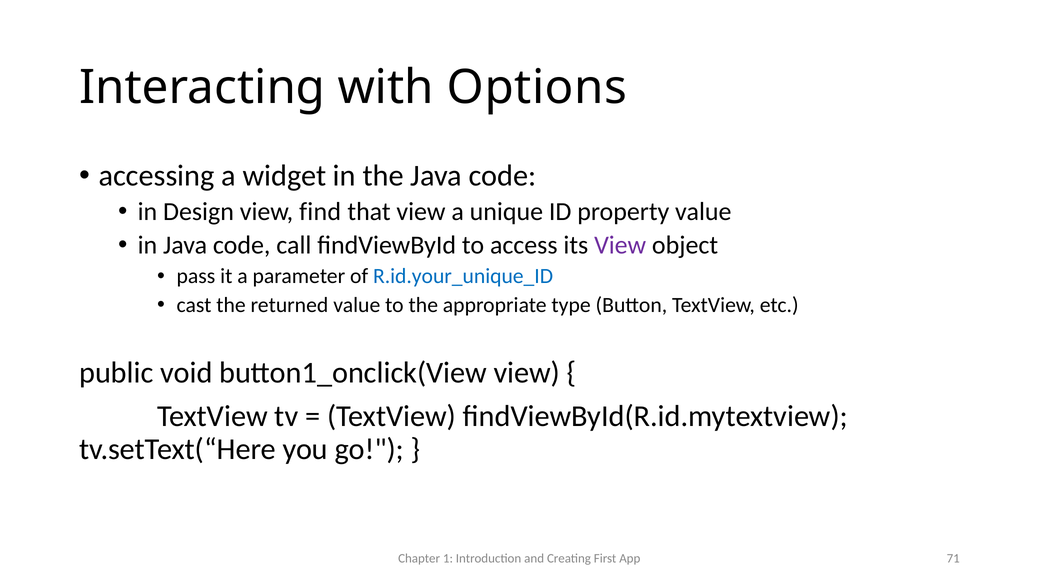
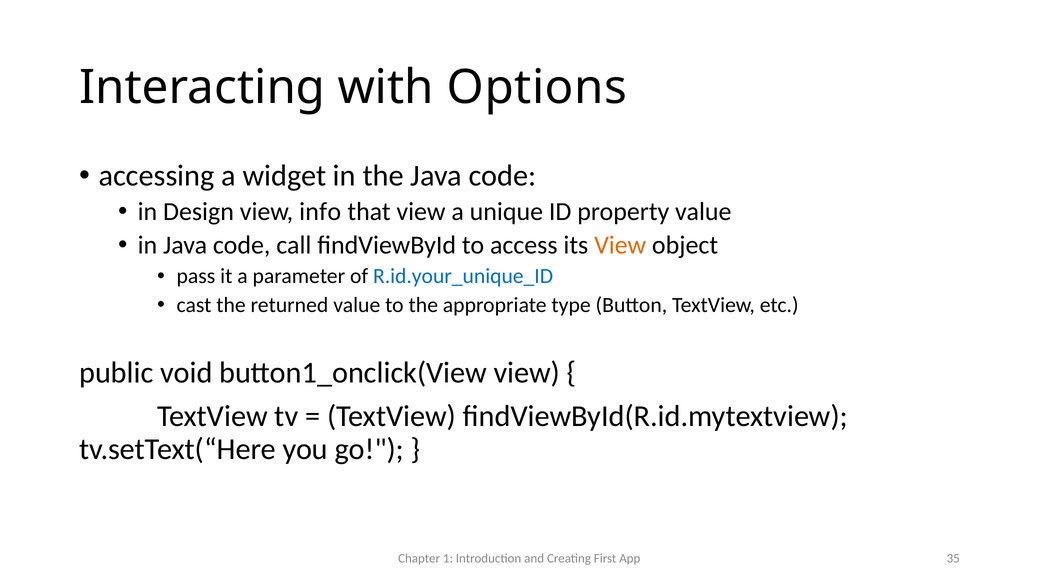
find: find -> info
View at (620, 245) colour: purple -> orange
71: 71 -> 35
